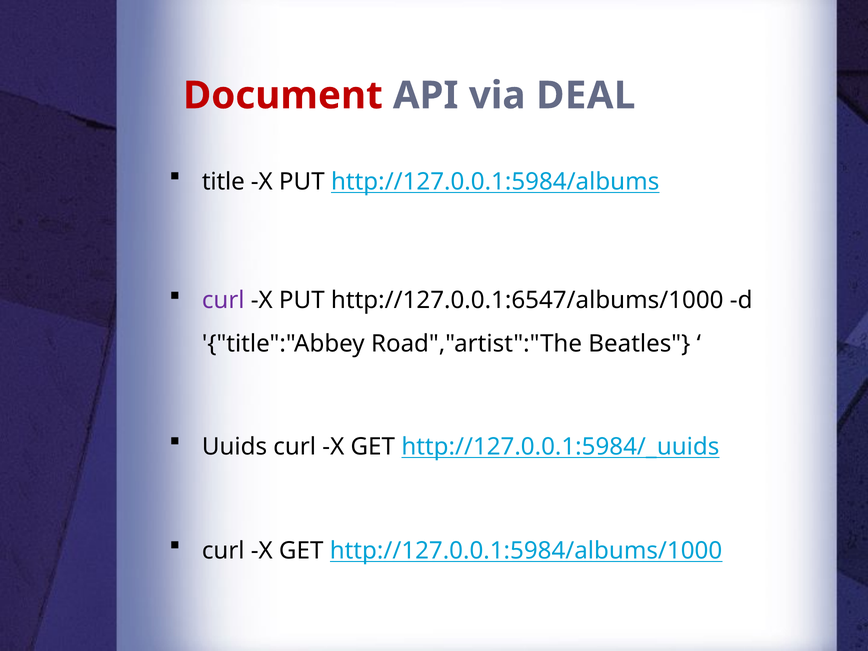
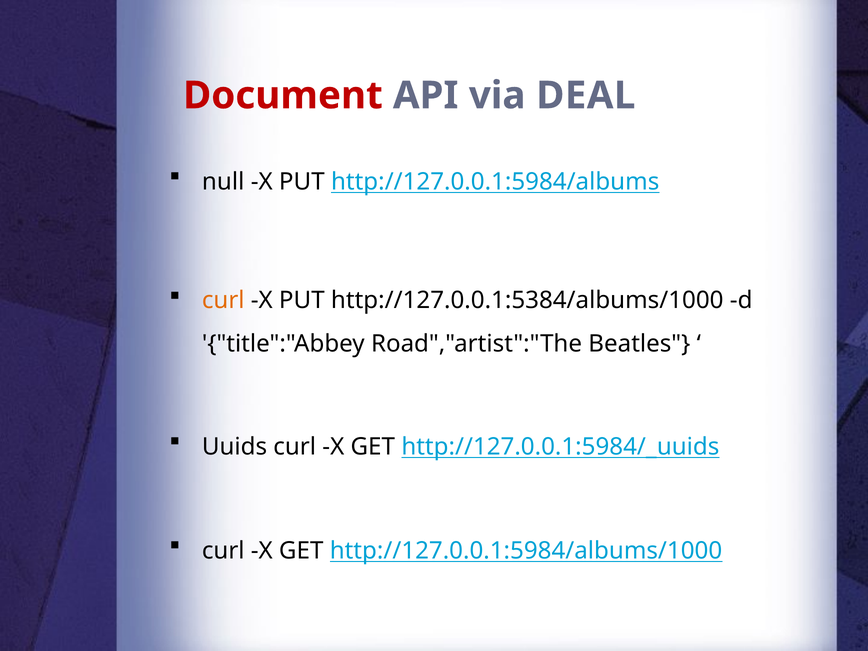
title: title -> null
curl at (223, 300) colour: purple -> orange
http://127.0.0.1:6547/albums/1000: http://127.0.0.1:6547/albums/1000 -> http://127.0.0.1:5384/albums/1000
